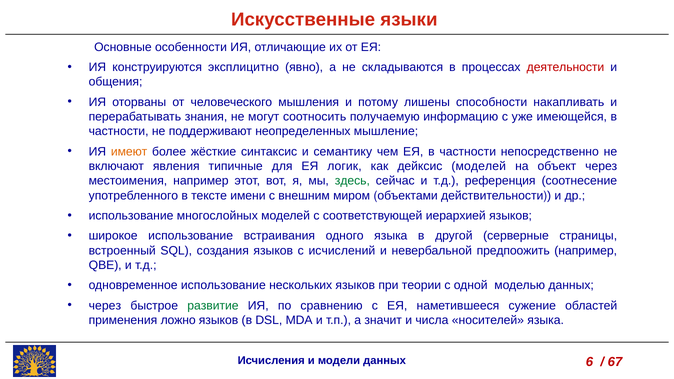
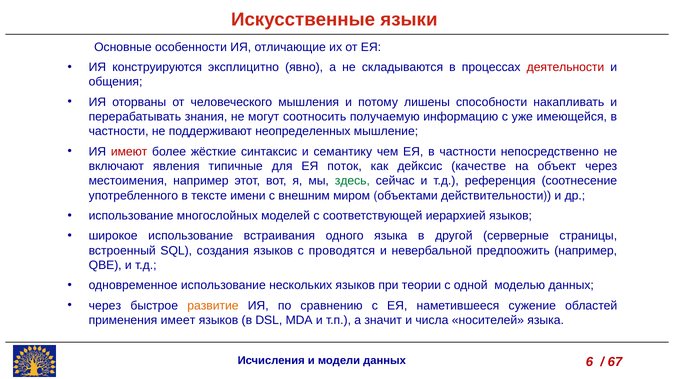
имеют colour: orange -> red
логик: логик -> поток
дейксис моделей: моделей -> качестве
исчислений: исчислений -> проводятся
развитие colour: green -> orange
ложно: ложно -> имеет
